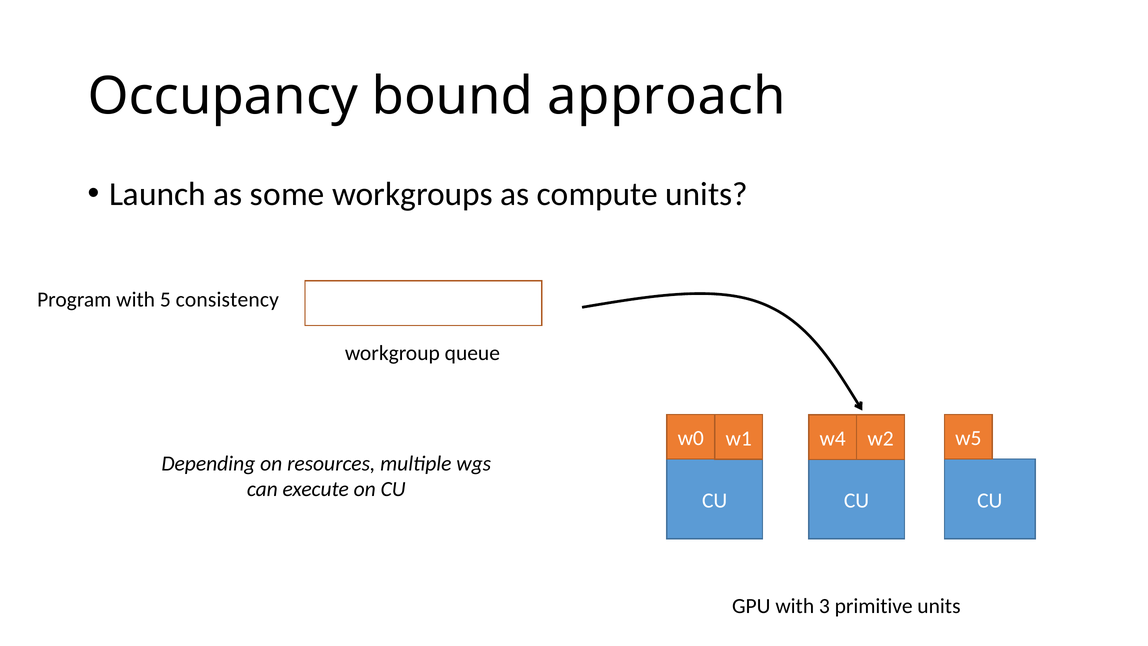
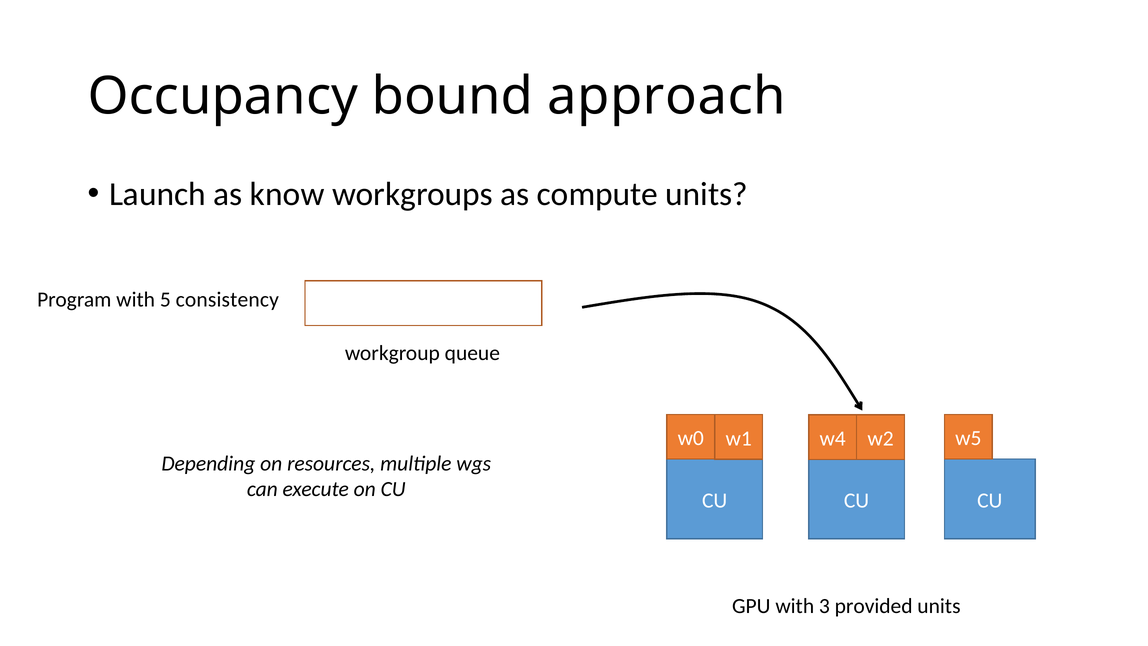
some: some -> know
primitive: primitive -> provided
